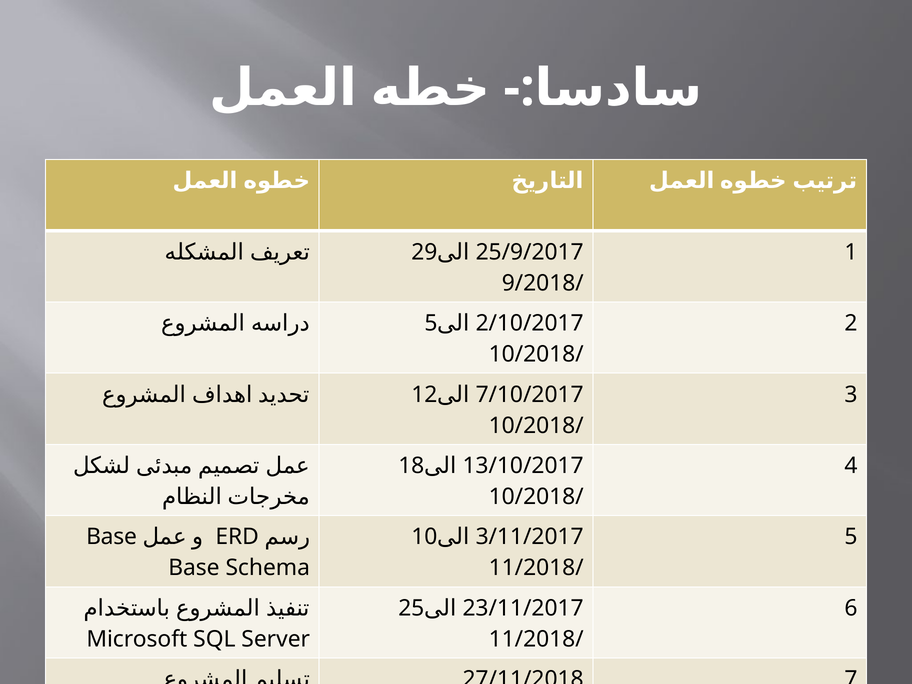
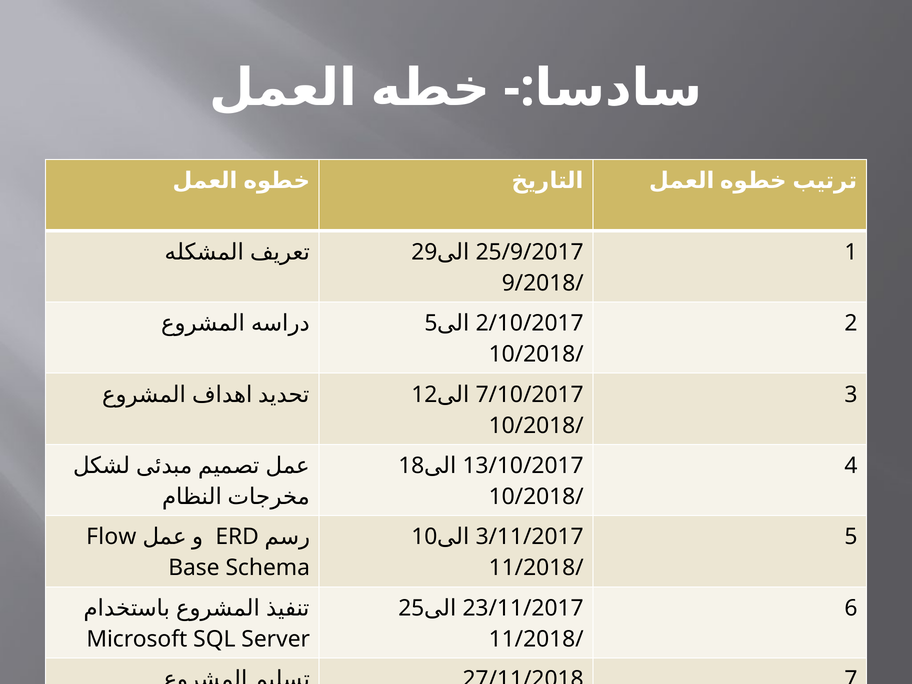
Base at (112, 537): Base -> Flow
